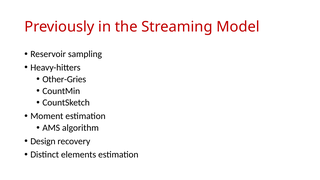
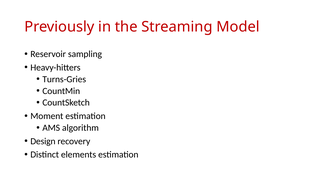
Other-Gries: Other-Gries -> Turns-Gries
